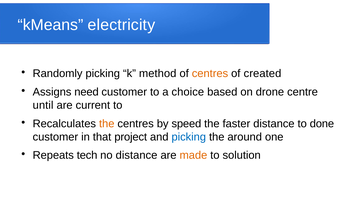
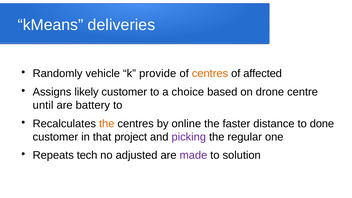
electricity: electricity -> deliveries
Randomly picking: picking -> vehicle
method: method -> provide
created: created -> affected
need: need -> likely
current: current -> battery
speed: speed -> online
picking at (189, 137) colour: blue -> purple
around: around -> regular
no distance: distance -> adjusted
made colour: orange -> purple
